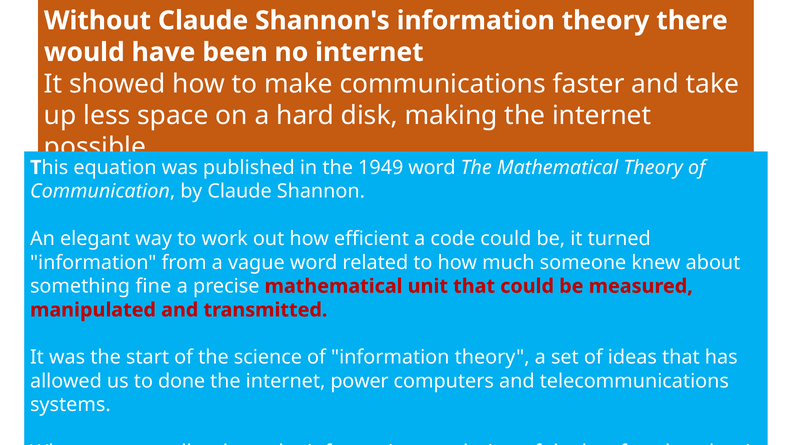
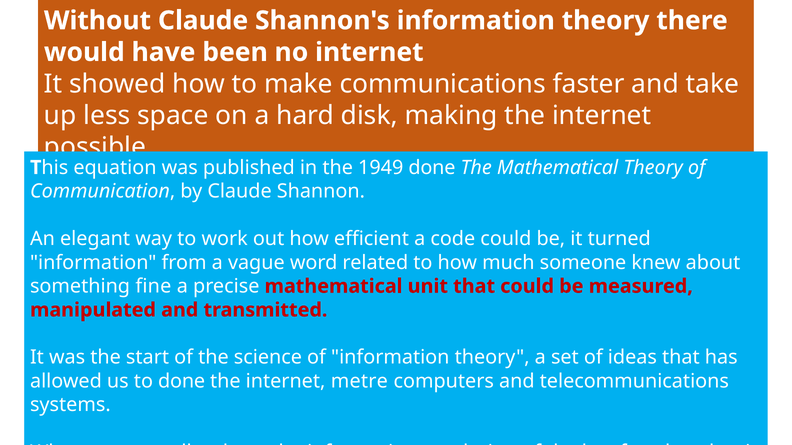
1949 word: word -> done
power: power -> metre
